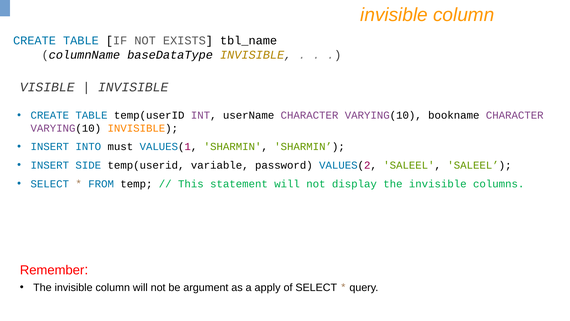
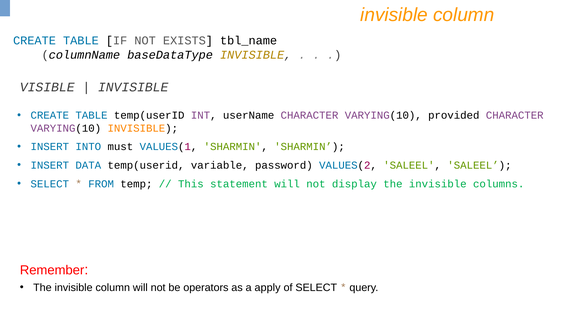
bookname: bookname -> provided
SIDE: SIDE -> DATA
argument: argument -> operators
